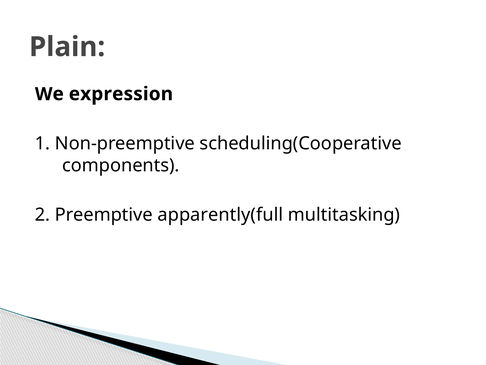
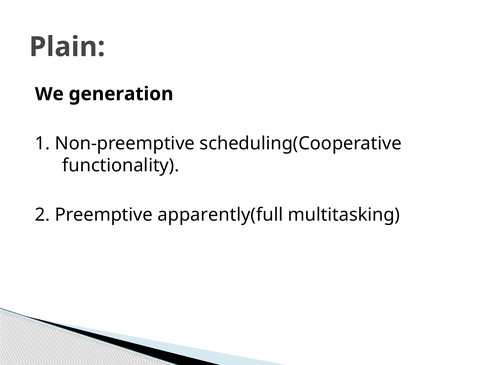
expression: expression -> generation
components: components -> functionality
